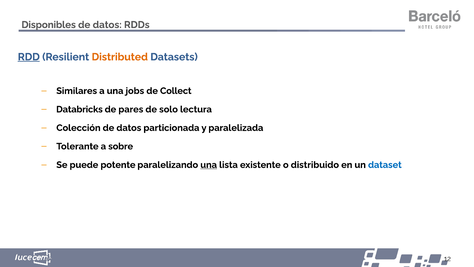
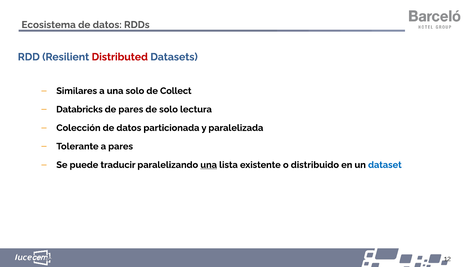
Disponibles: Disponibles -> Ecosistema
RDD underline: present -> none
Distributed colour: orange -> red
una jobs: jobs -> solo
a sobre: sobre -> pares
potente: potente -> traducir
